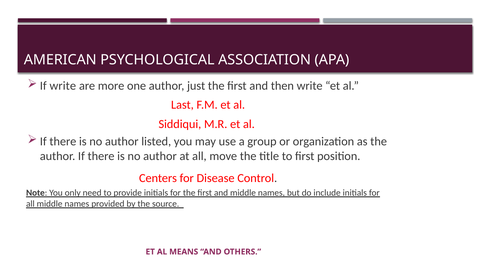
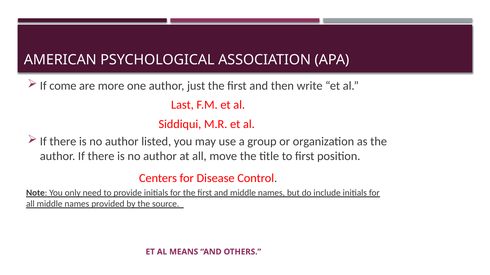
If write: write -> come
